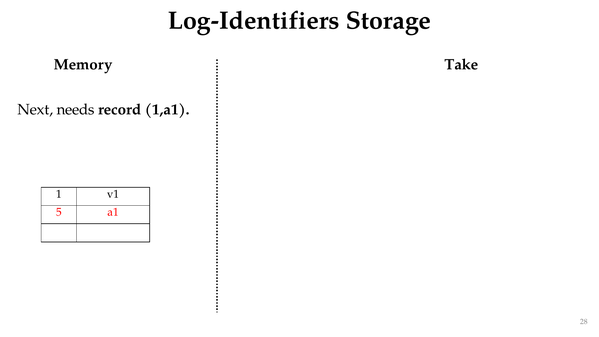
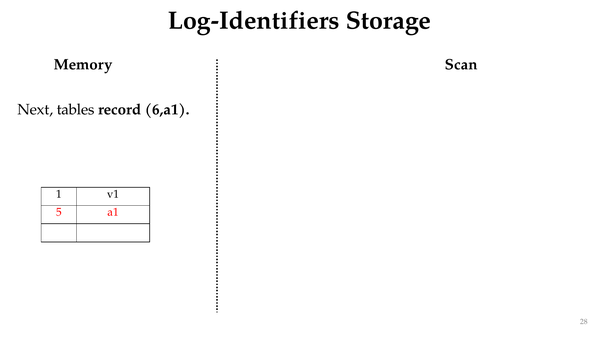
Take: Take -> Scan
needs: needs -> tables
1,a1: 1,a1 -> 6,a1
